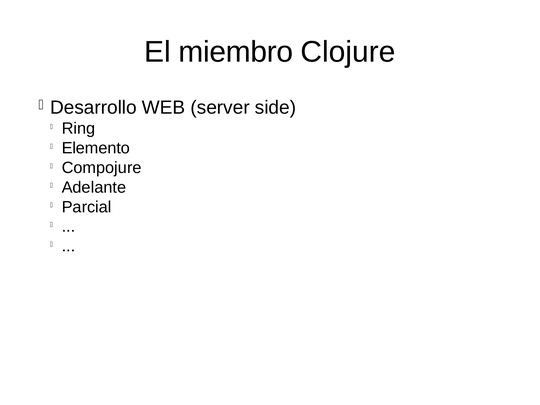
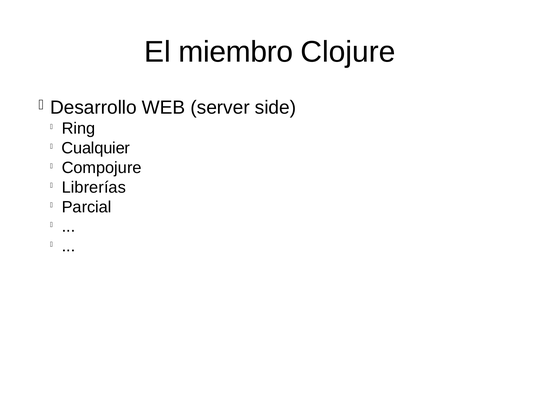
Elemento: Elemento -> Cualquier
Adelante: Adelante -> Librerías
